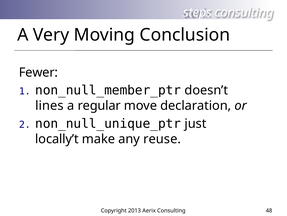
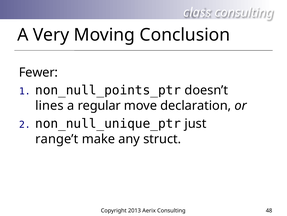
steps: steps -> class
non_null_member_ptr: non_null_member_ptr -> non_null_points_ptr
locally’t: locally’t -> range’t
reuse: reuse -> struct
